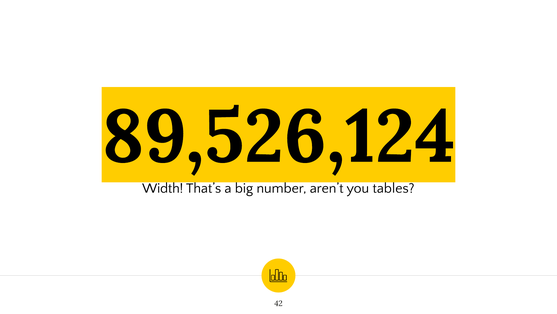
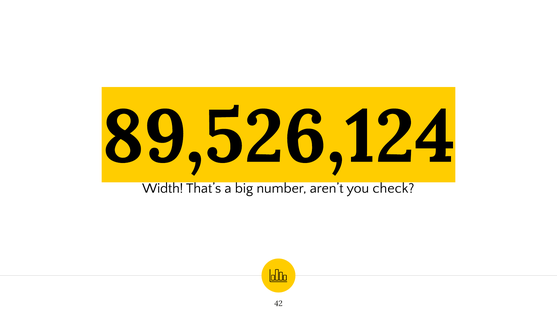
tables: tables -> check
